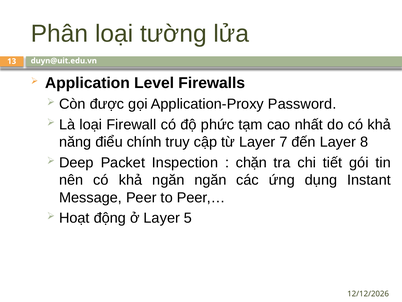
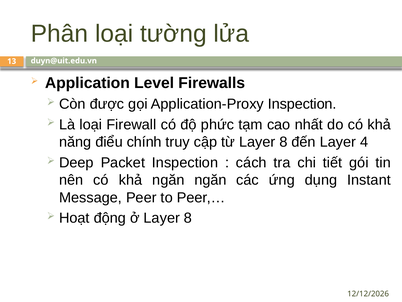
Application-Proxy Password: Password -> Inspection
từ Layer 7: 7 -> 8
8: 8 -> 4
chặn: chặn -> cách
ở Layer 5: 5 -> 8
